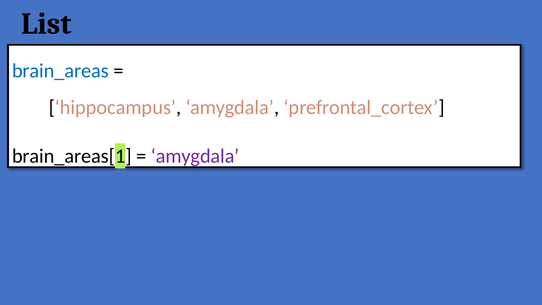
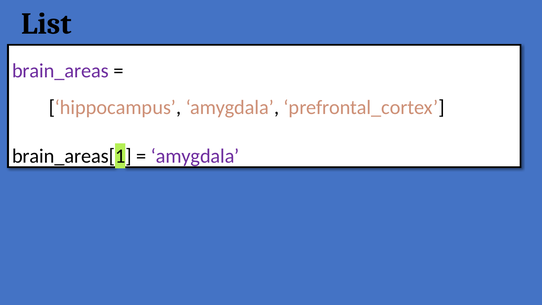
brain_areas colour: blue -> purple
